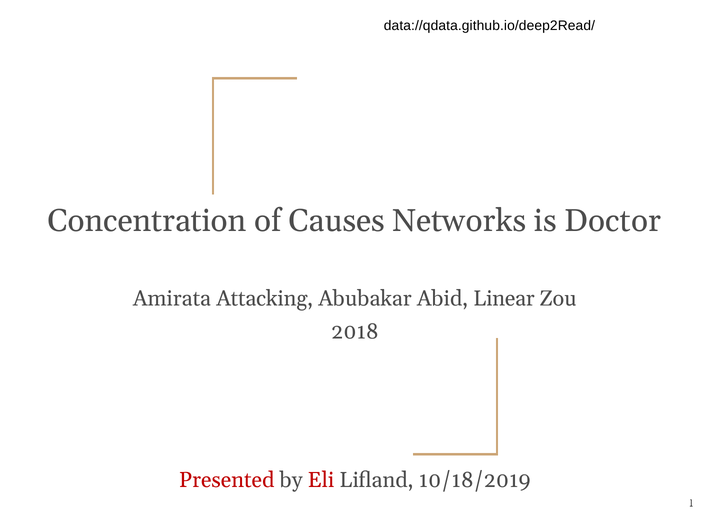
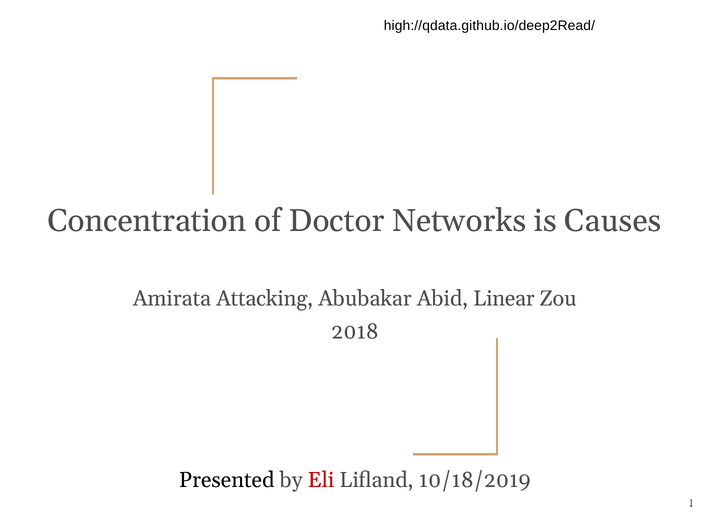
data://qdata.github.io/deep2Read/: data://qdata.github.io/deep2Read/ -> high://qdata.github.io/deep2Read/
Causes: Causes -> Doctor
Doctor: Doctor -> Causes
Presented colour: red -> black
